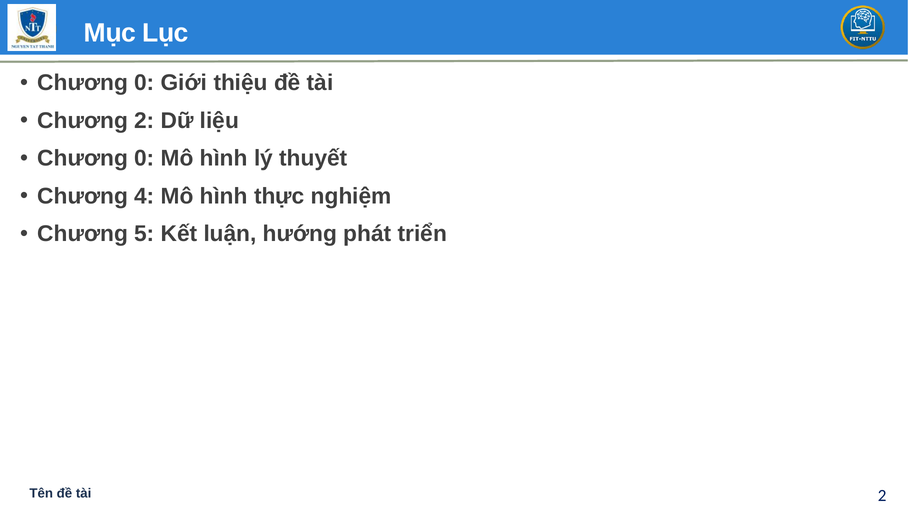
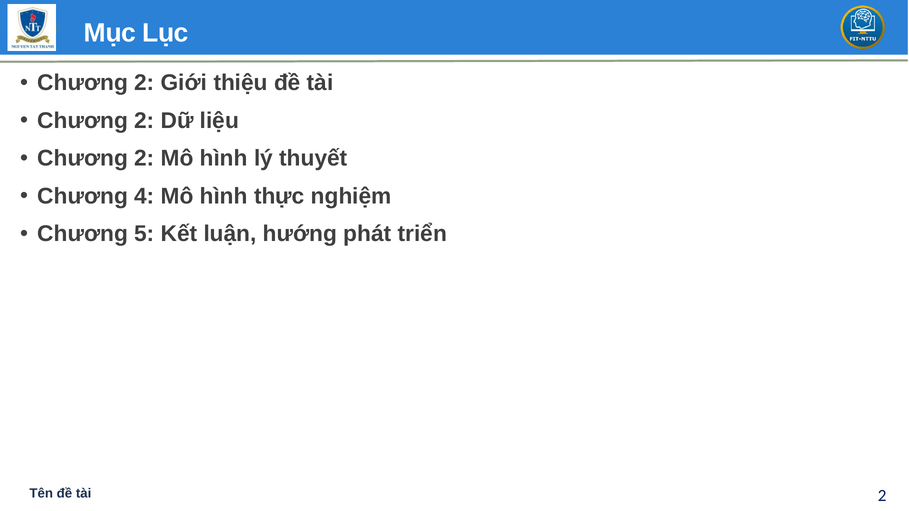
0 at (144, 83): 0 -> 2
0 at (144, 159): 0 -> 2
